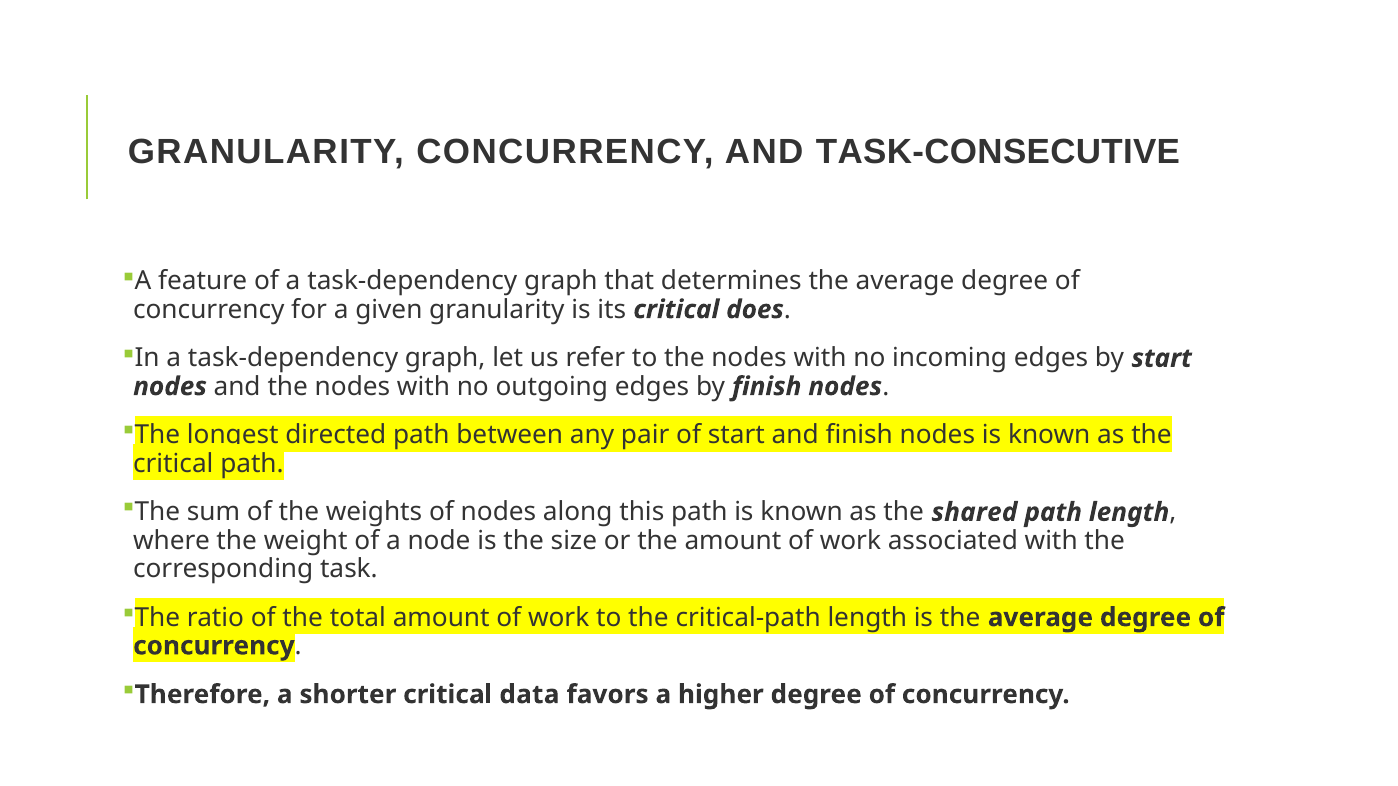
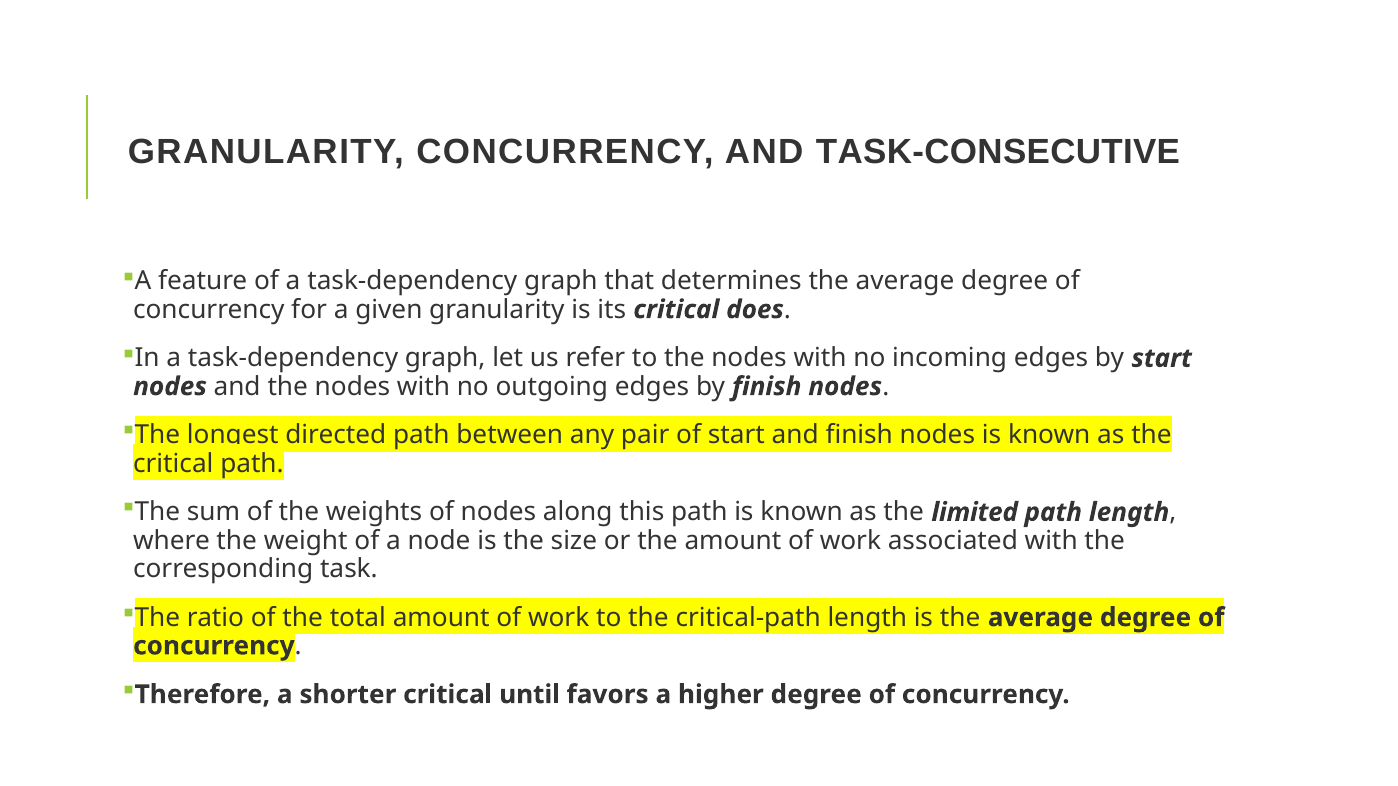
shared: shared -> limited
data: data -> until
